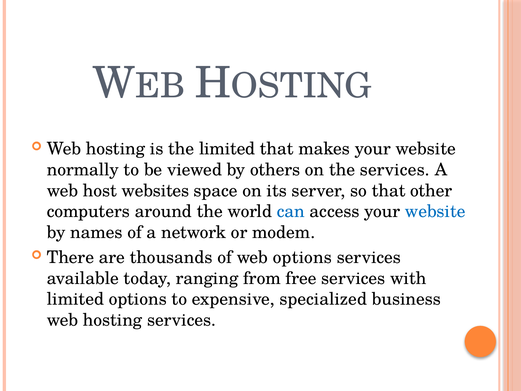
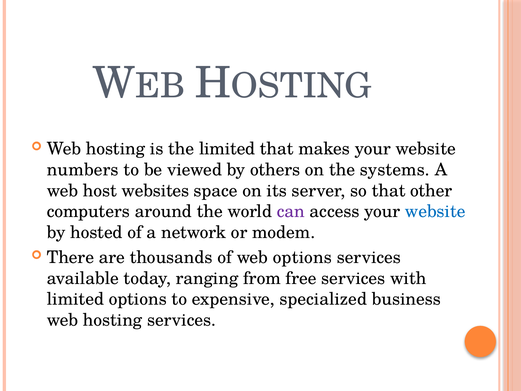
normally: normally -> numbers
the services: services -> systems
can colour: blue -> purple
names: names -> hosted
